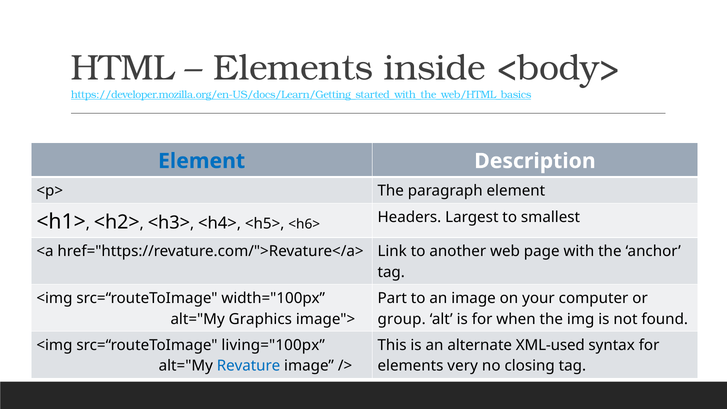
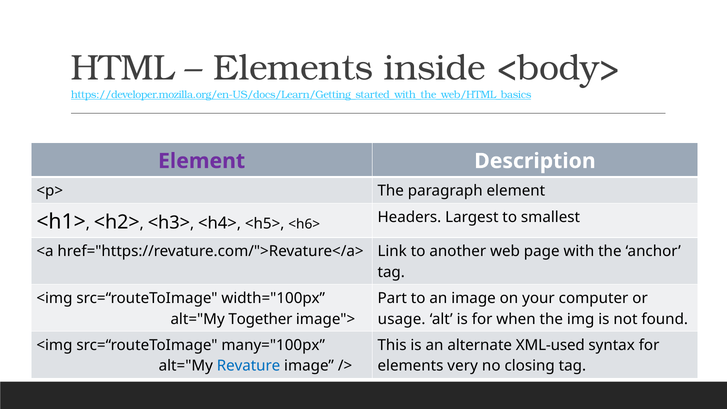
Element at (202, 161) colour: blue -> purple
Graphics: Graphics -> Together
group: group -> usage
living="100px: living="100px -> many="100px
